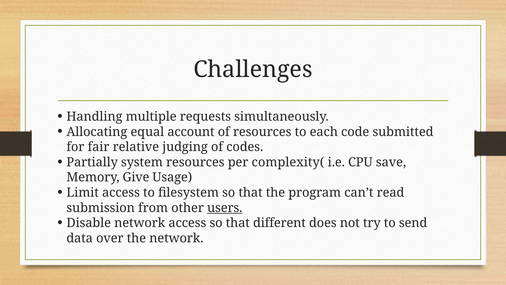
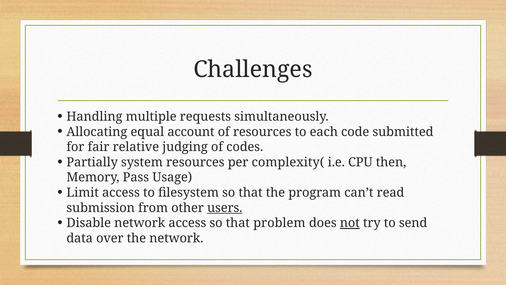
save: save -> then
Give: Give -> Pass
different: different -> problem
not underline: none -> present
